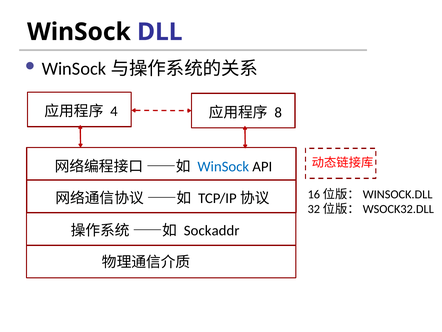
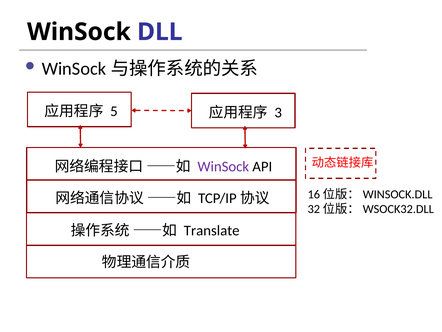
4: 4 -> 5
8: 8 -> 3
WinSock at (223, 167) colour: blue -> purple
Sockaddr: Sockaddr -> Translate
